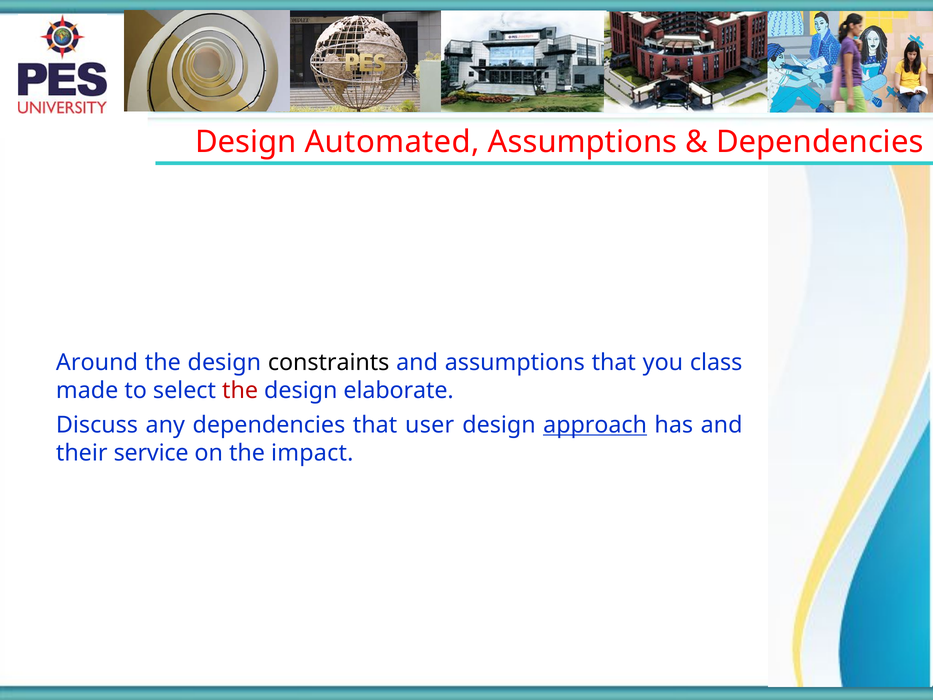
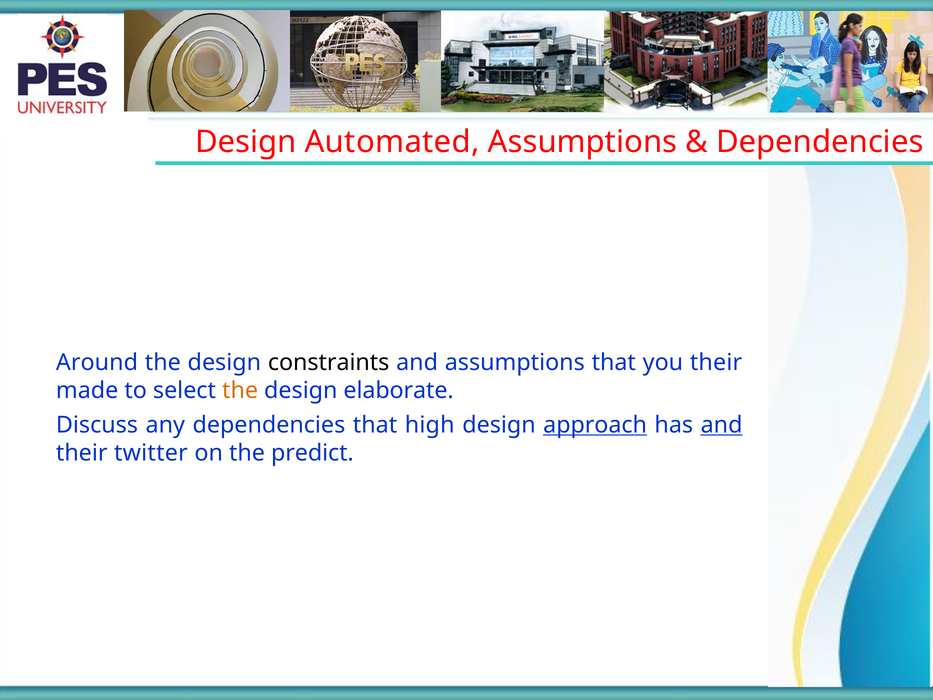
you class: class -> their
the at (240, 391) colour: red -> orange
user: user -> high
and at (722, 425) underline: none -> present
service: service -> twitter
impact: impact -> predict
